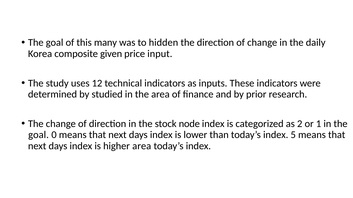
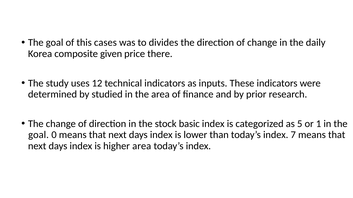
many: many -> cases
hidden: hidden -> divides
input: input -> there
node: node -> basic
2: 2 -> 5
5: 5 -> 7
